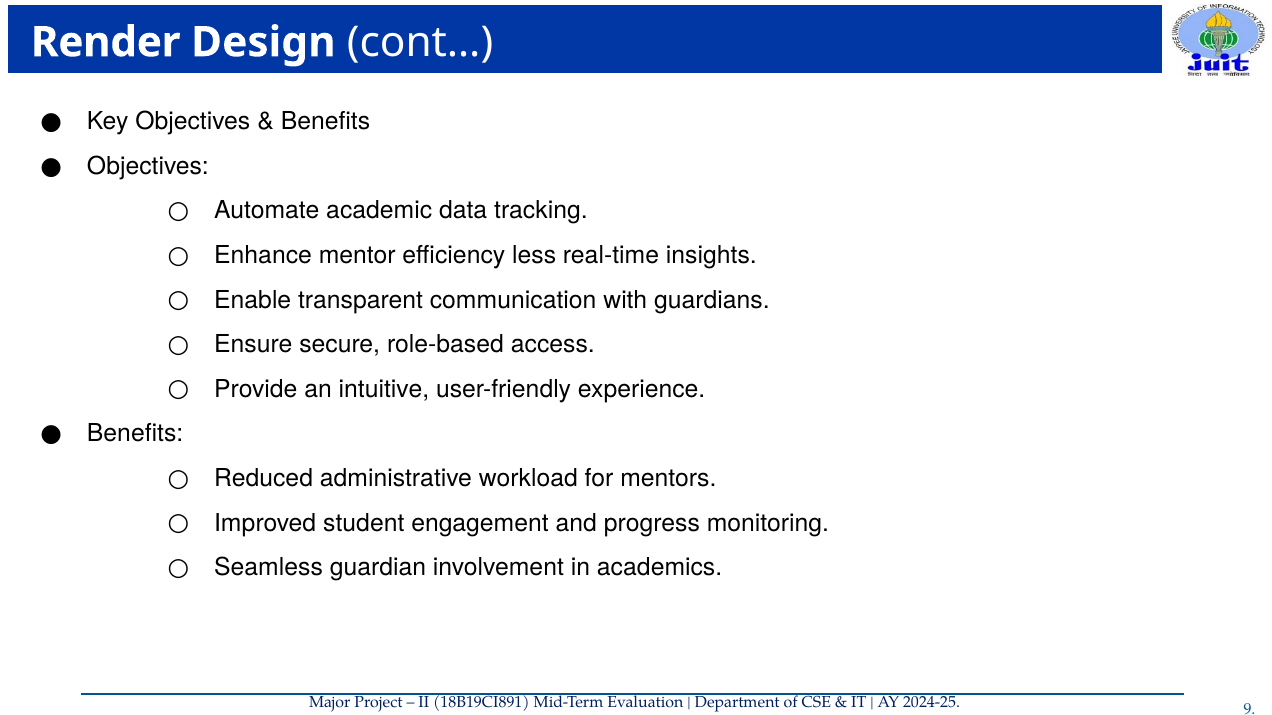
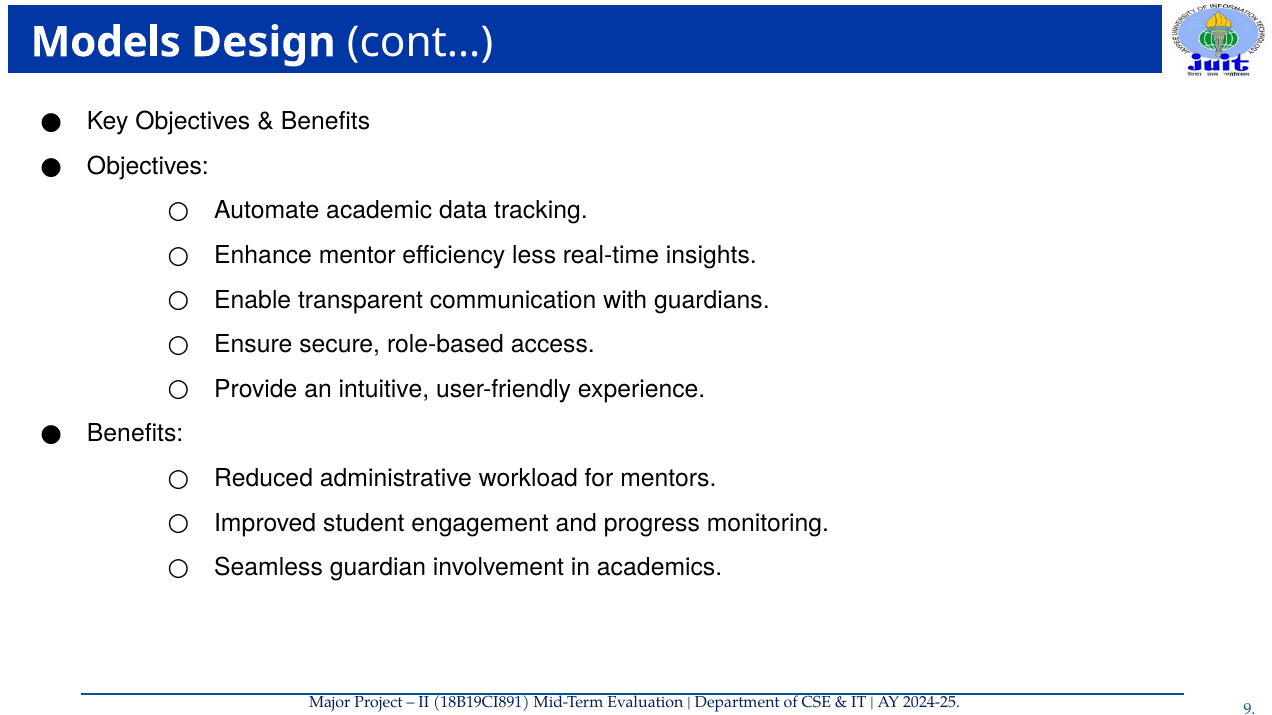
Render: Render -> Models
